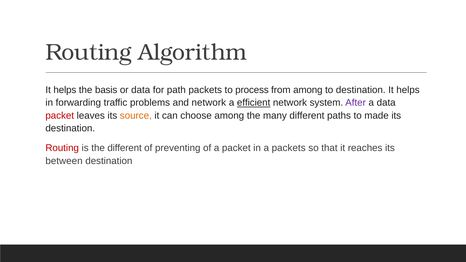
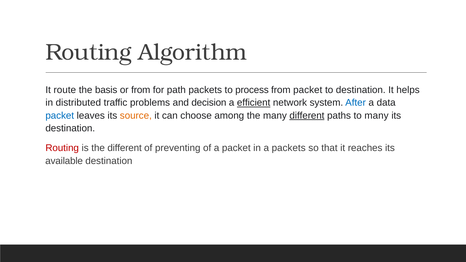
helps at (65, 90): helps -> route
or data: data -> from
from among: among -> packet
forwarding: forwarding -> distributed
and network: network -> decision
After colour: purple -> blue
packet at (60, 116) colour: red -> blue
different at (307, 116) underline: none -> present
to made: made -> many
between: between -> available
